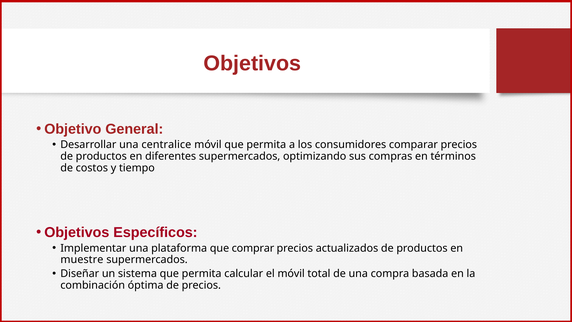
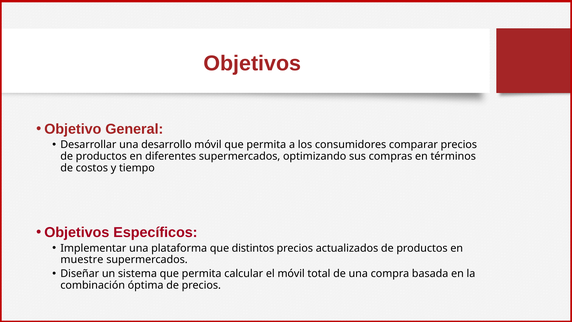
centralice: centralice -> desarrollo
comprar: comprar -> distintos
